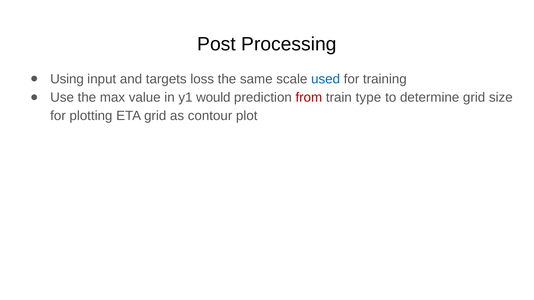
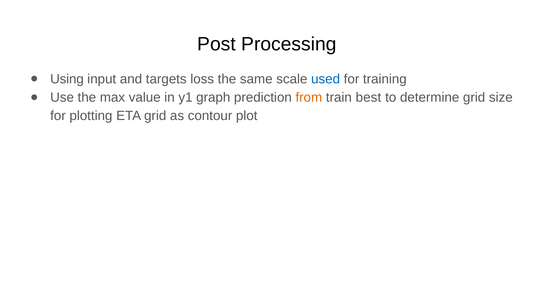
would: would -> graph
from colour: red -> orange
type: type -> best
